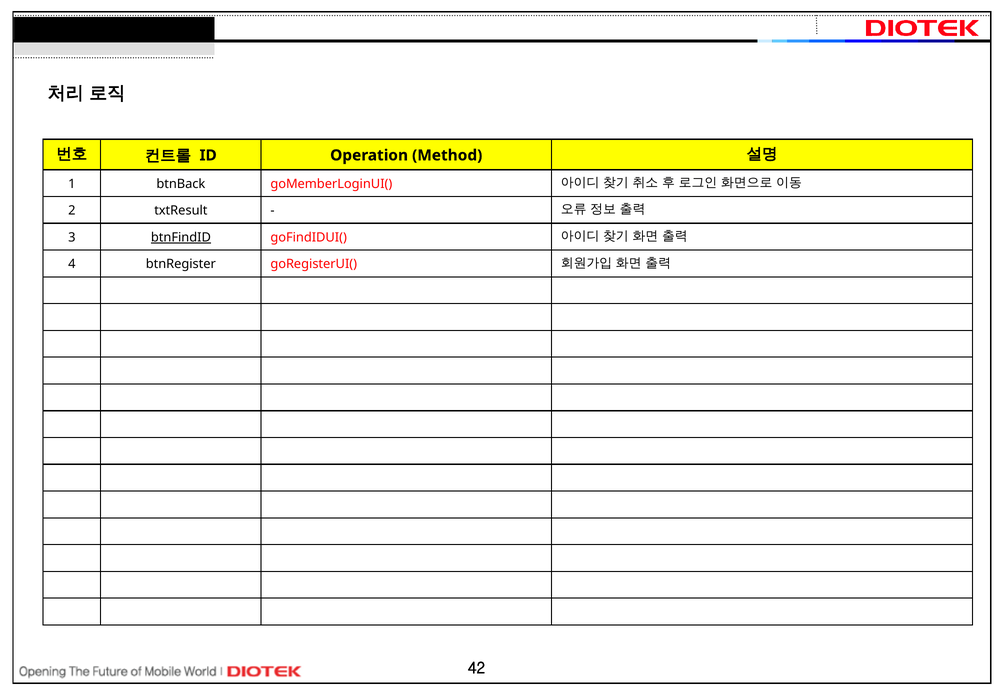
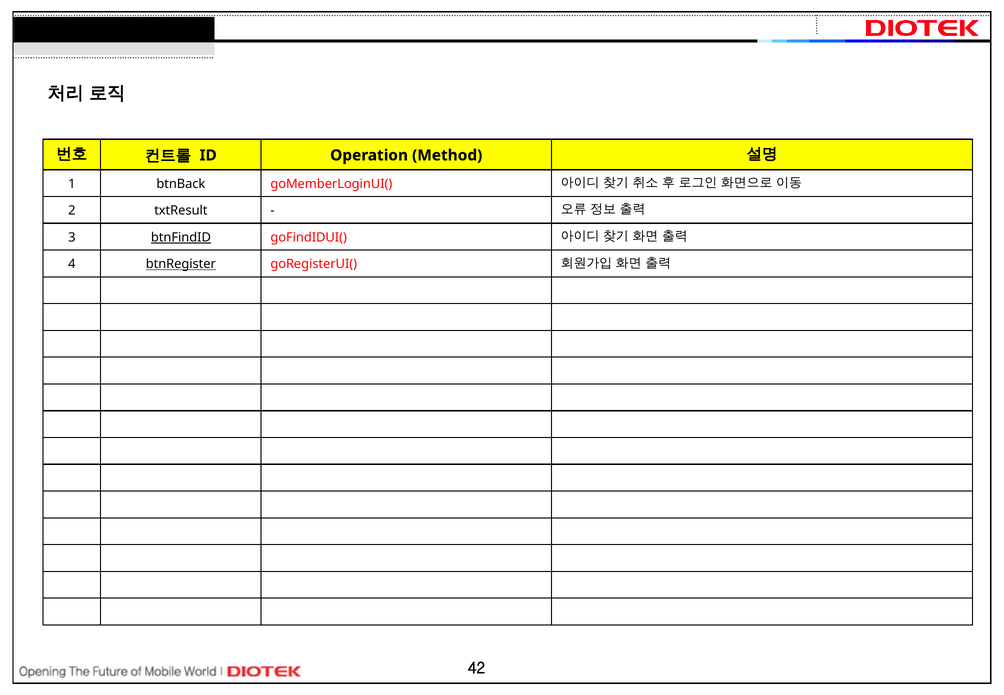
btnRegister underline: none -> present
